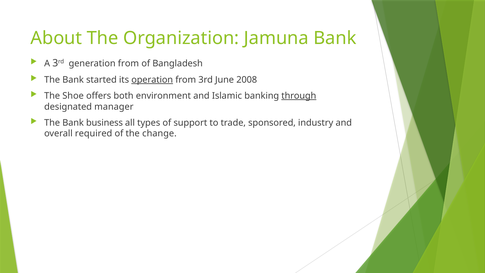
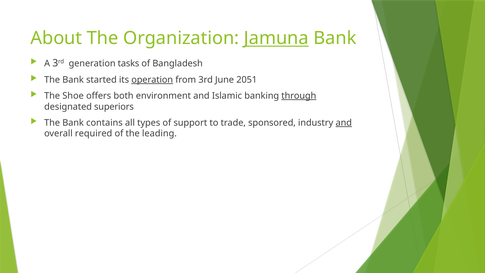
Jamuna underline: none -> present
generation from: from -> tasks
2008: 2008 -> 2051
manager: manager -> superiors
business: business -> contains
and at (344, 123) underline: none -> present
change: change -> leading
